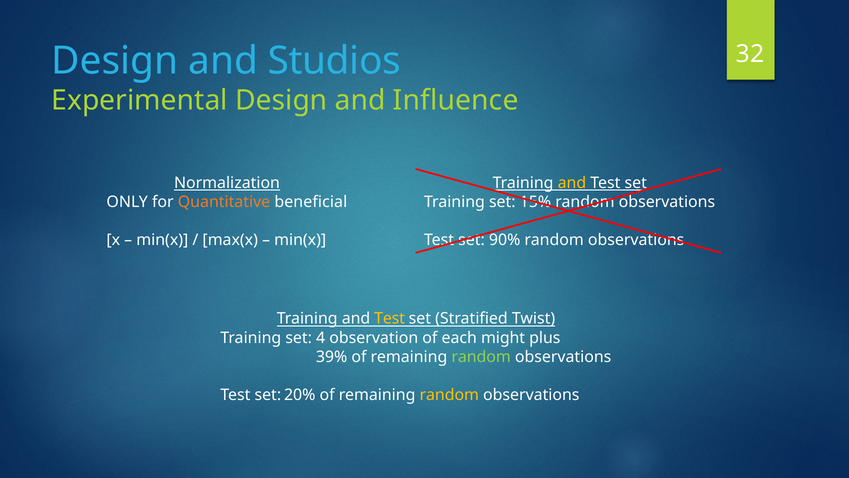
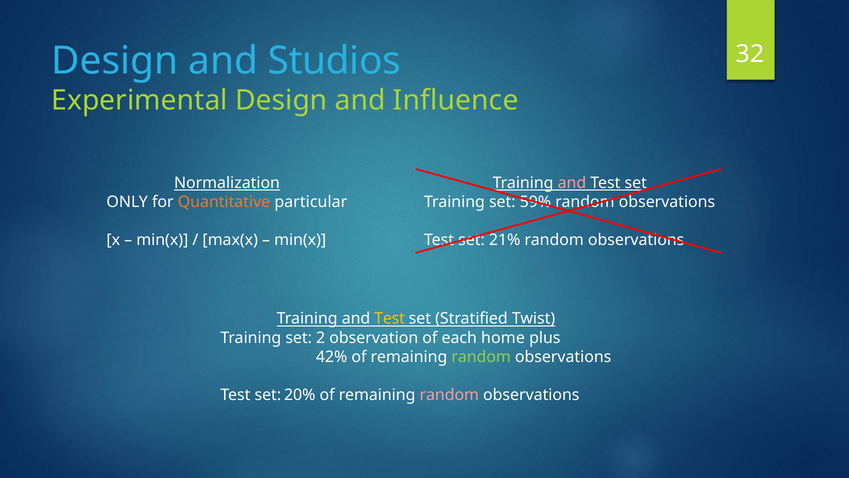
and at (572, 183) colour: yellow -> pink
beneficial: beneficial -> particular
15%: 15% -> 59%
90%: 90% -> 21%
4: 4 -> 2
might: might -> home
39%: 39% -> 42%
random at (449, 395) colour: yellow -> pink
